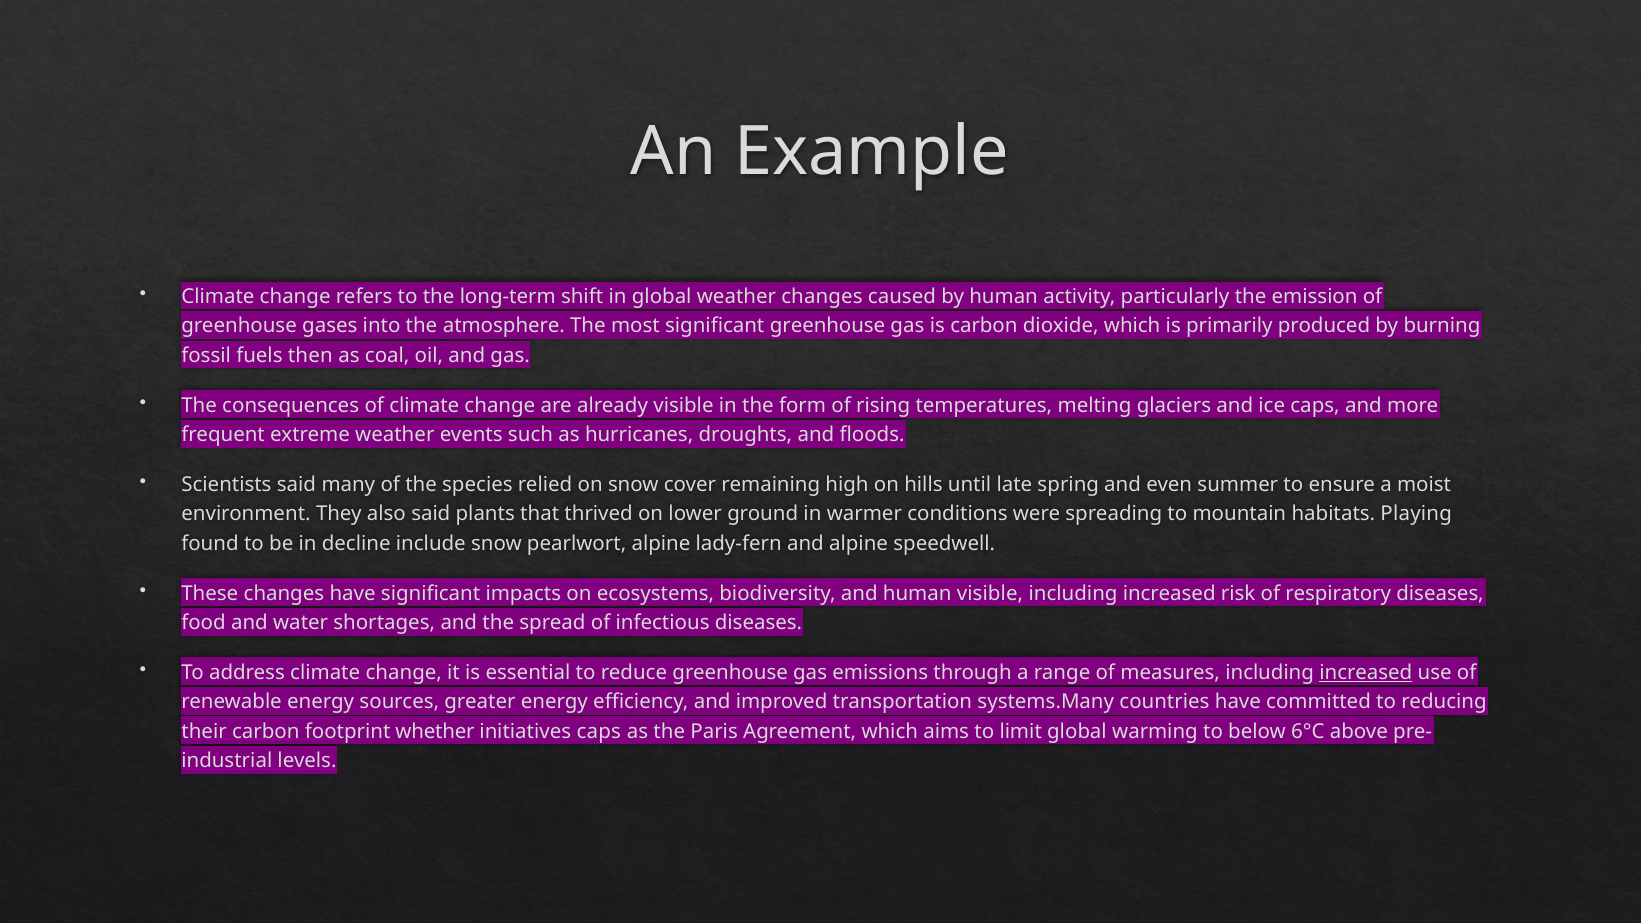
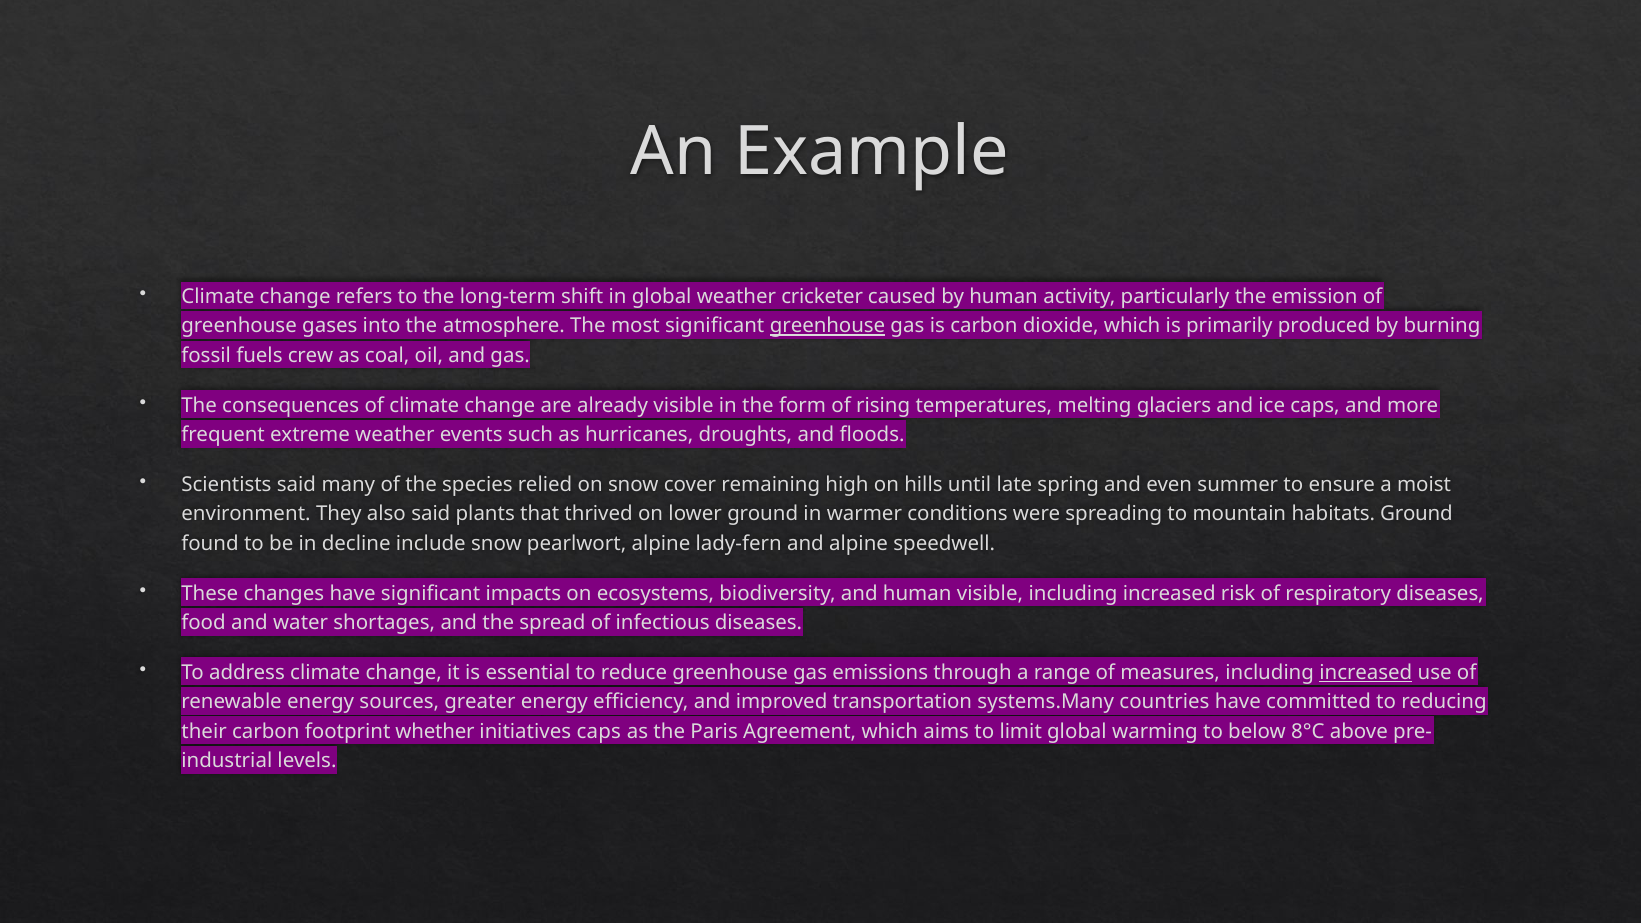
weather changes: changes -> cricketer
greenhouse at (828, 326) underline: none -> present
then: then -> crew
habitats Playing: Playing -> Ground
6°C: 6°C -> 8°C
